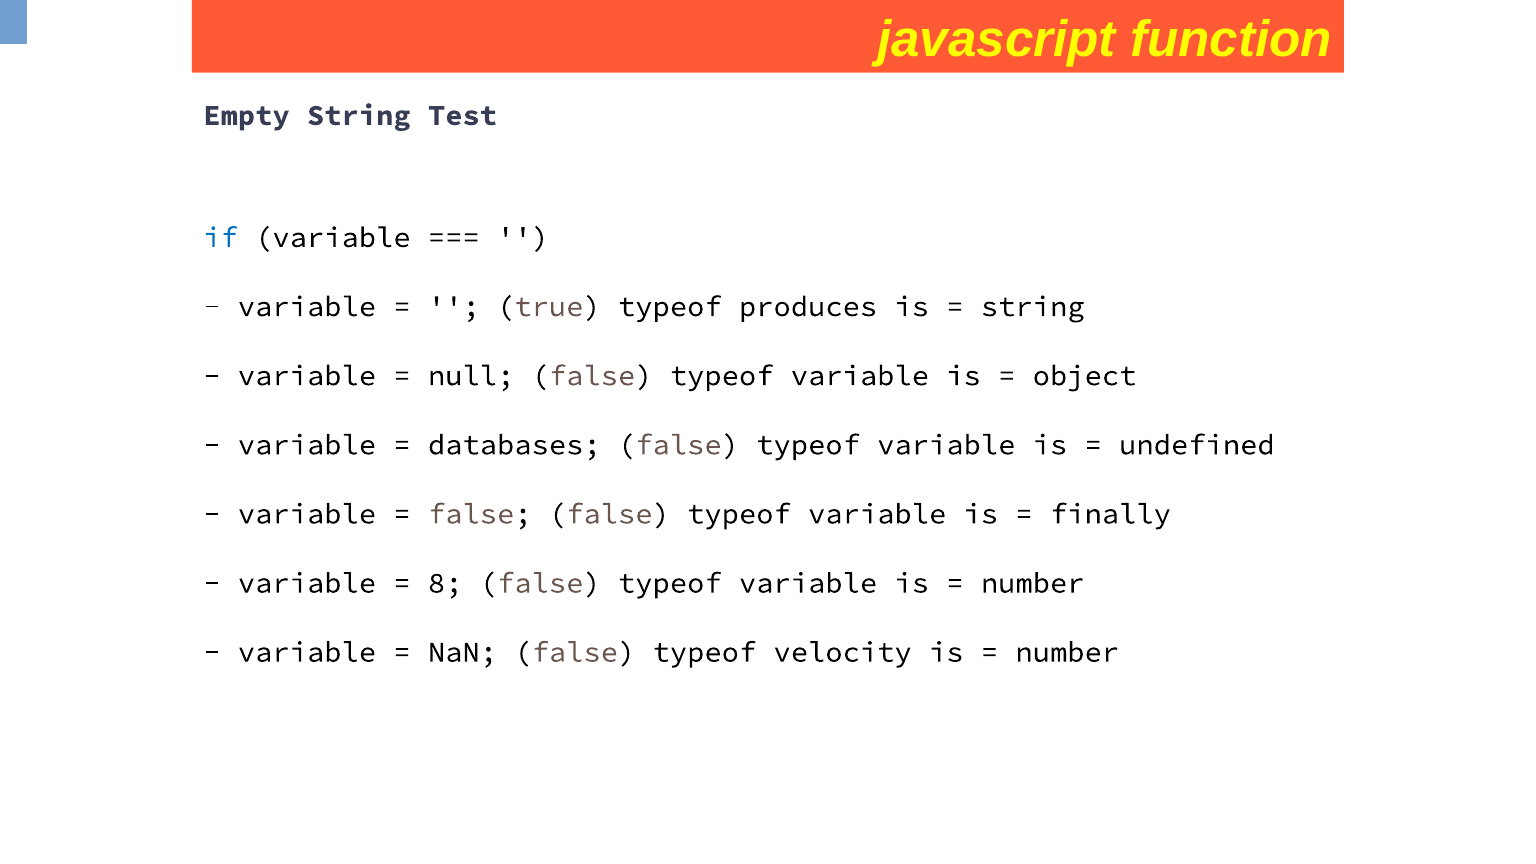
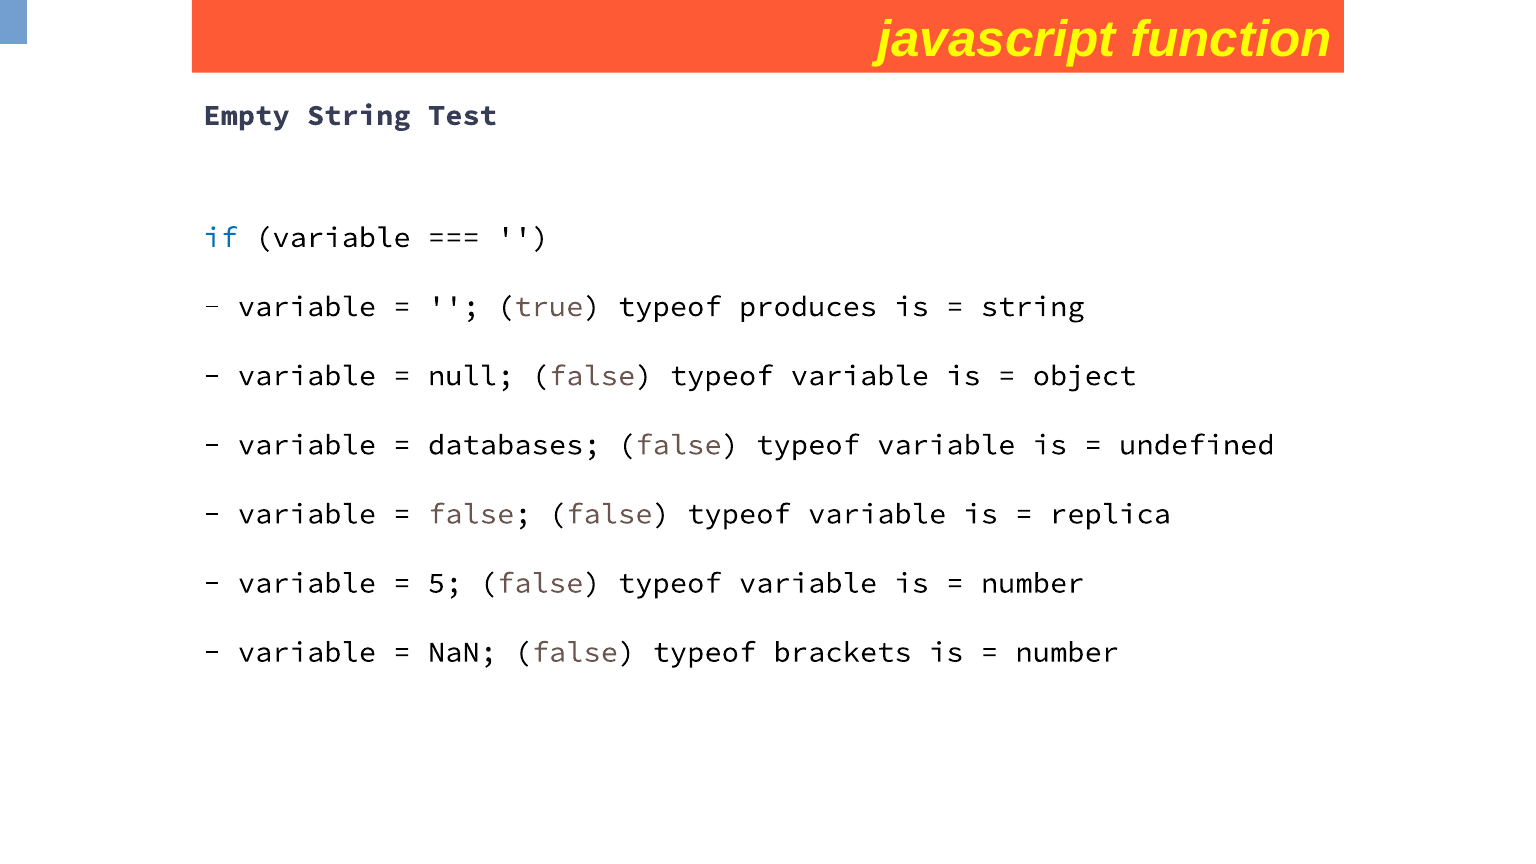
finally: finally -> replica
8: 8 -> 5
velocity: velocity -> brackets
